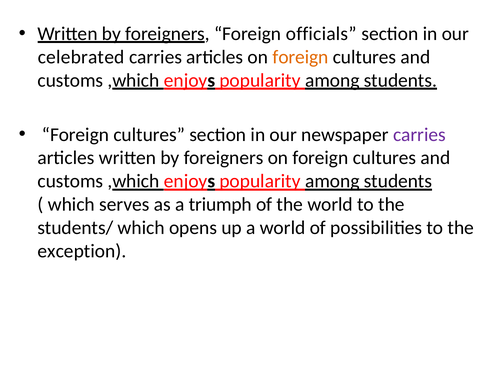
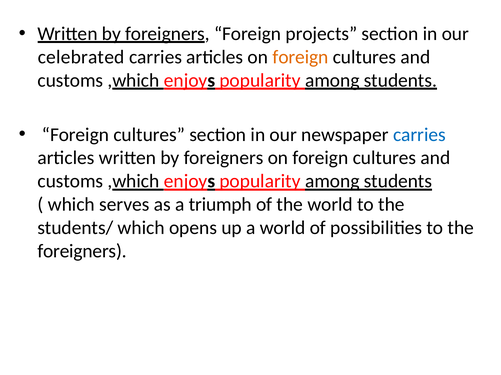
officials: officials -> projects
carries at (419, 135) colour: purple -> blue
exception at (82, 252): exception -> foreigners
